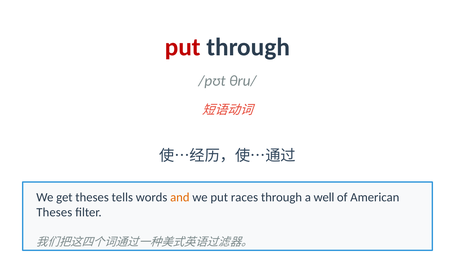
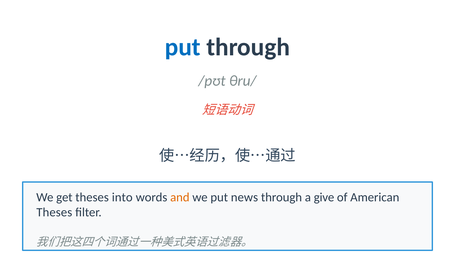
put at (183, 47) colour: red -> blue
tells: tells -> into
races: races -> news
well: well -> give
